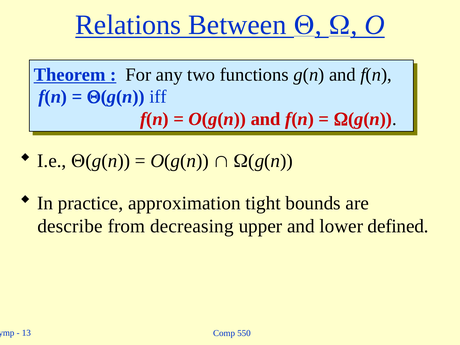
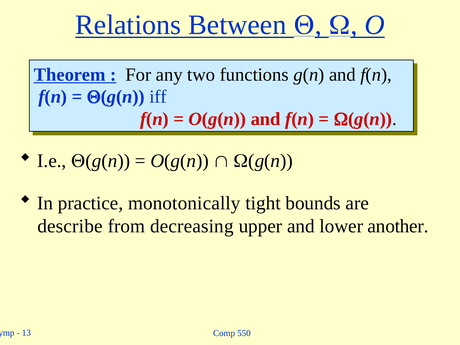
approximation: approximation -> monotonically
defined: defined -> another
